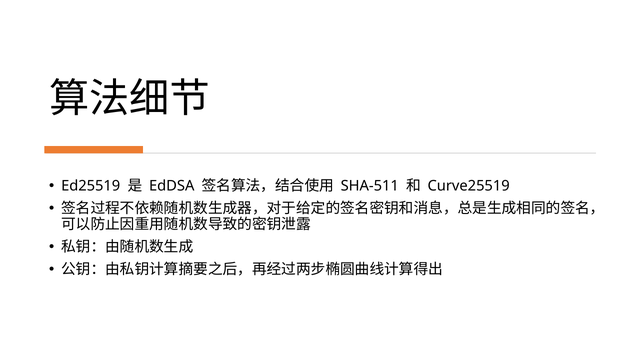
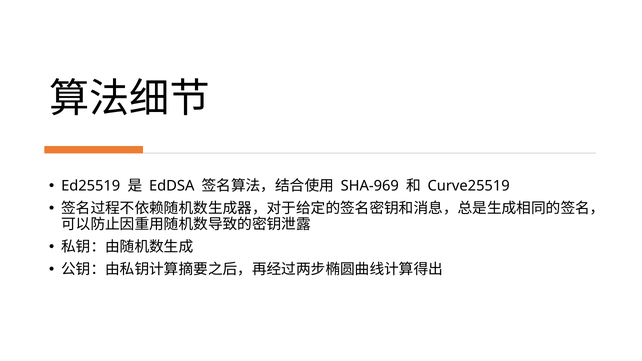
SHA-511: SHA-511 -> SHA-969
